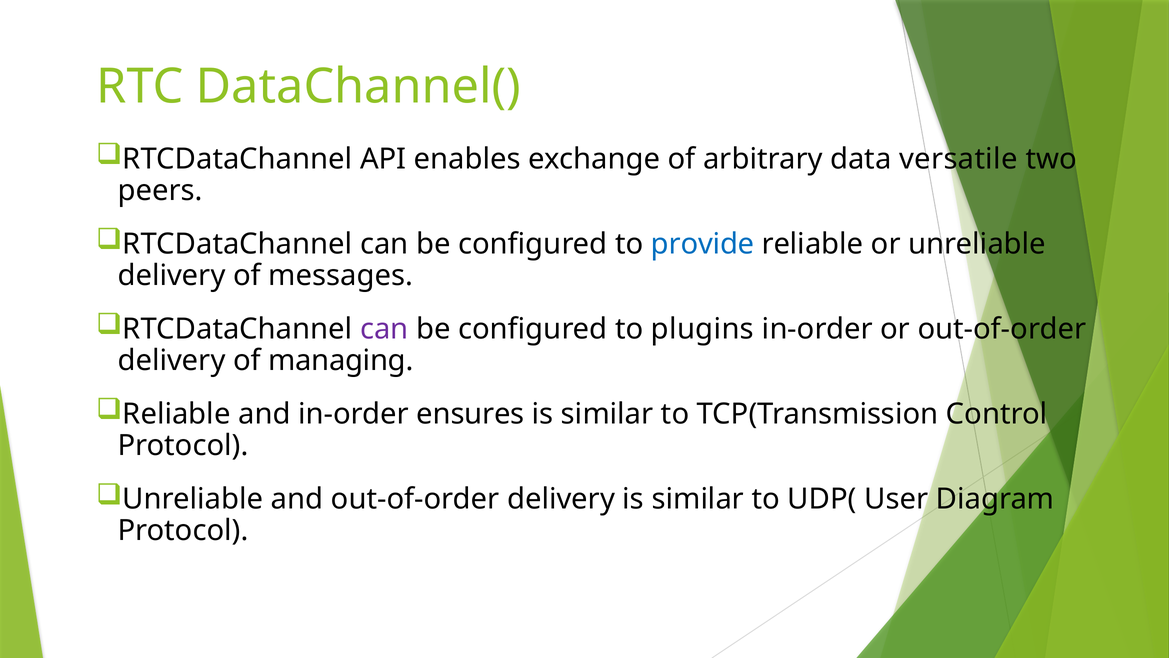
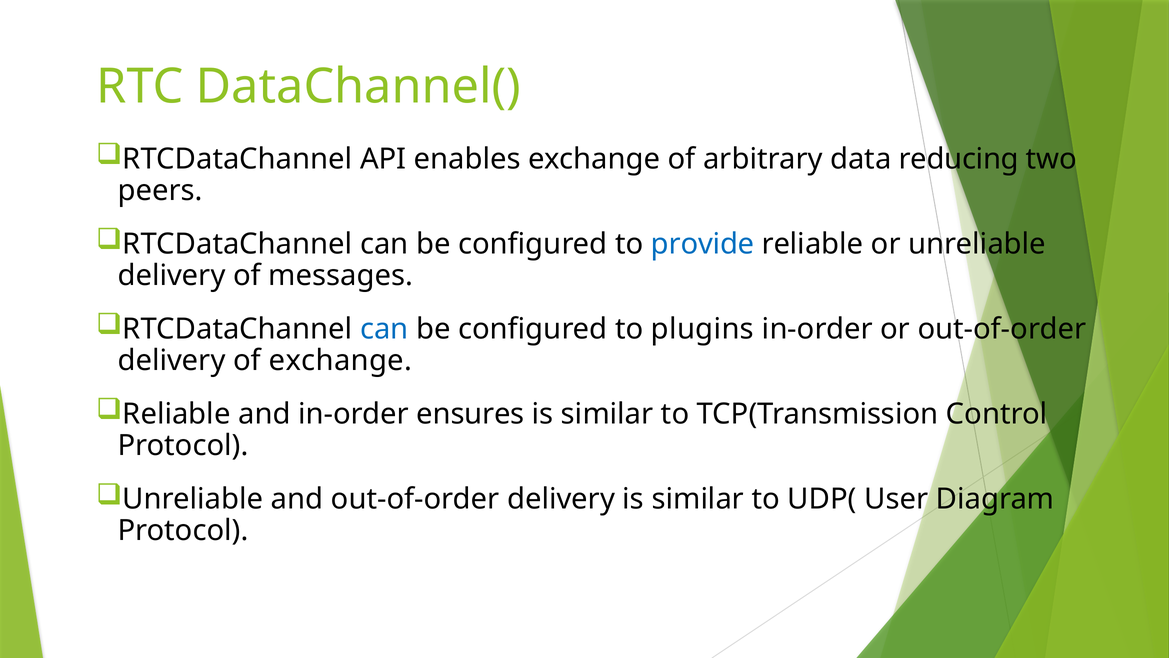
versatile: versatile -> reducing
can at (384, 329) colour: purple -> blue
of managing: managing -> exchange
